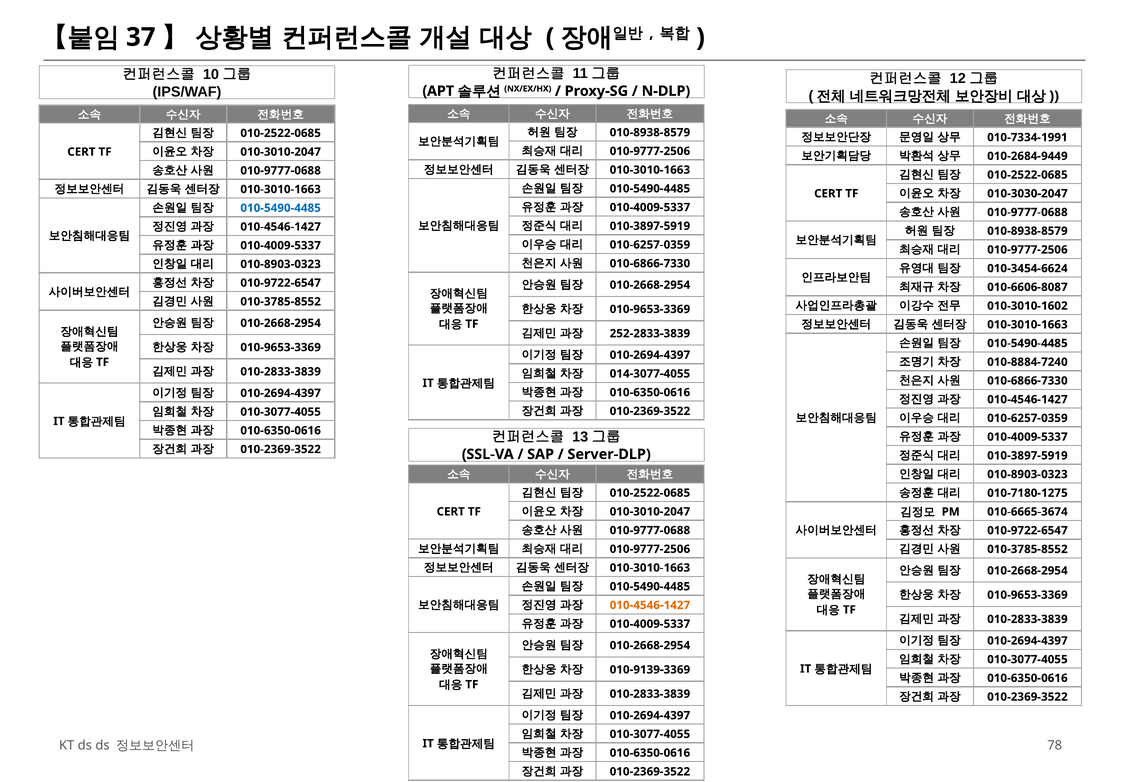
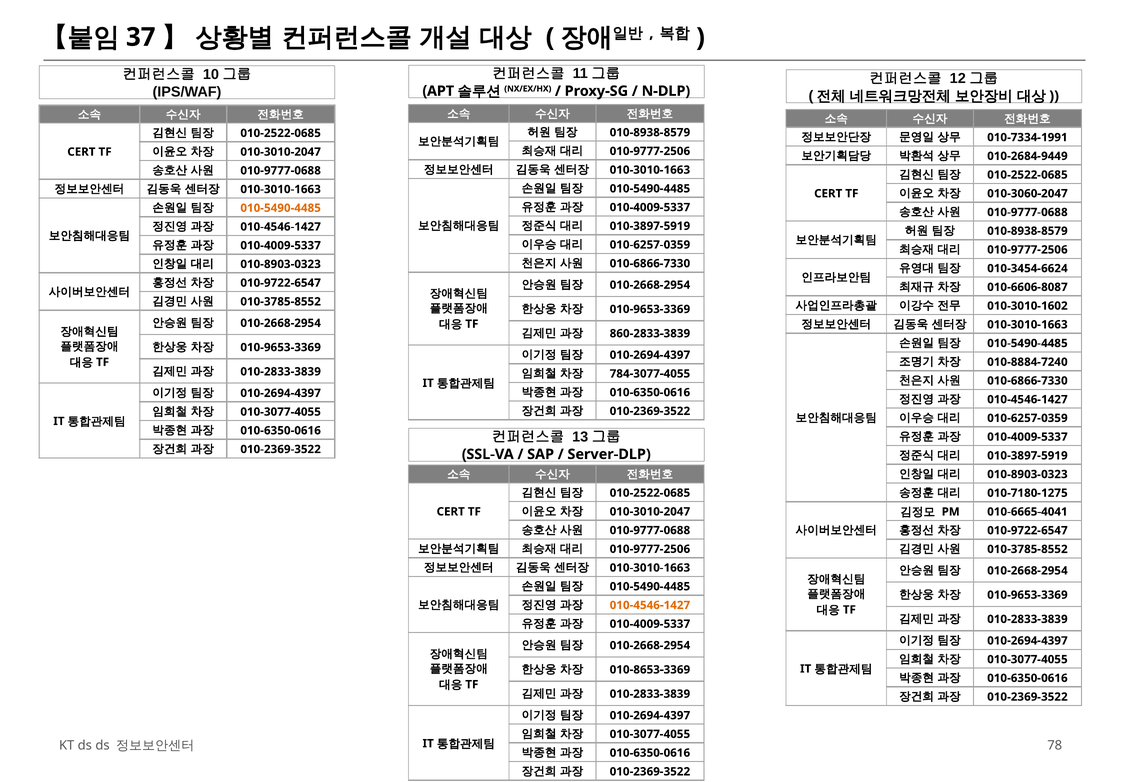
010-3030-2047: 010-3030-2047 -> 010-3060-2047
010-5490-4485 at (281, 208) colour: blue -> orange
252-2833-3839: 252-2833-3839 -> 860-2833-3839
014-3077-4055: 014-3077-4055 -> 784-3077-4055
010-6665-3674: 010-6665-3674 -> 010-6665-4041
010-9139-3369: 010-9139-3369 -> 010-8653-3369
